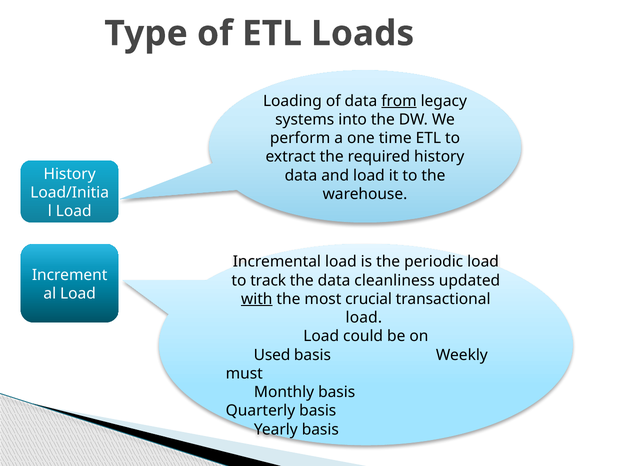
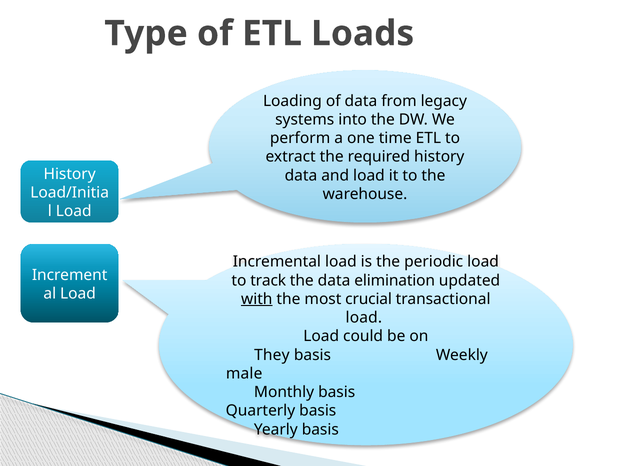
from underline: present -> none
cleanliness: cleanliness -> elimination
Used: Used -> They
must: must -> male
